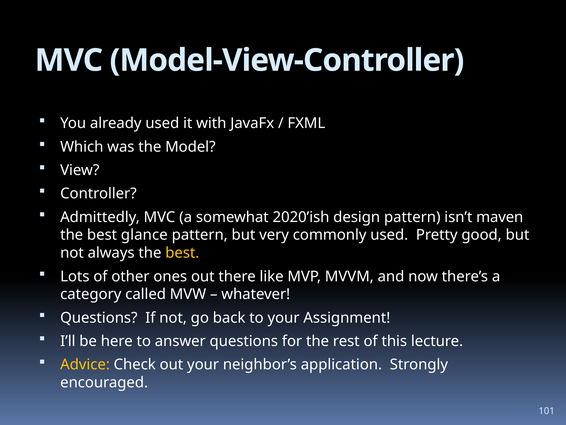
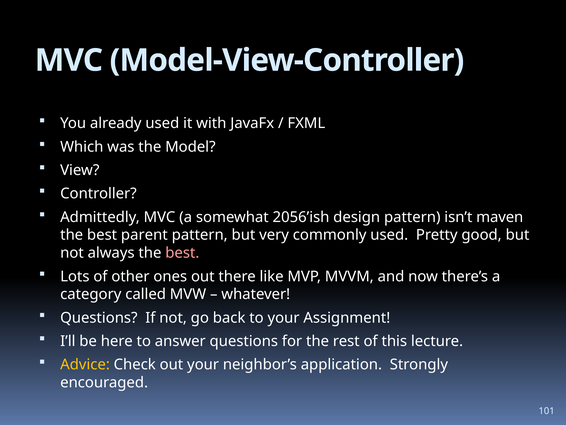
2020’ish: 2020’ish -> 2056’ish
glance: glance -> parent
best at (182, 253) colour: yellow -> pink
